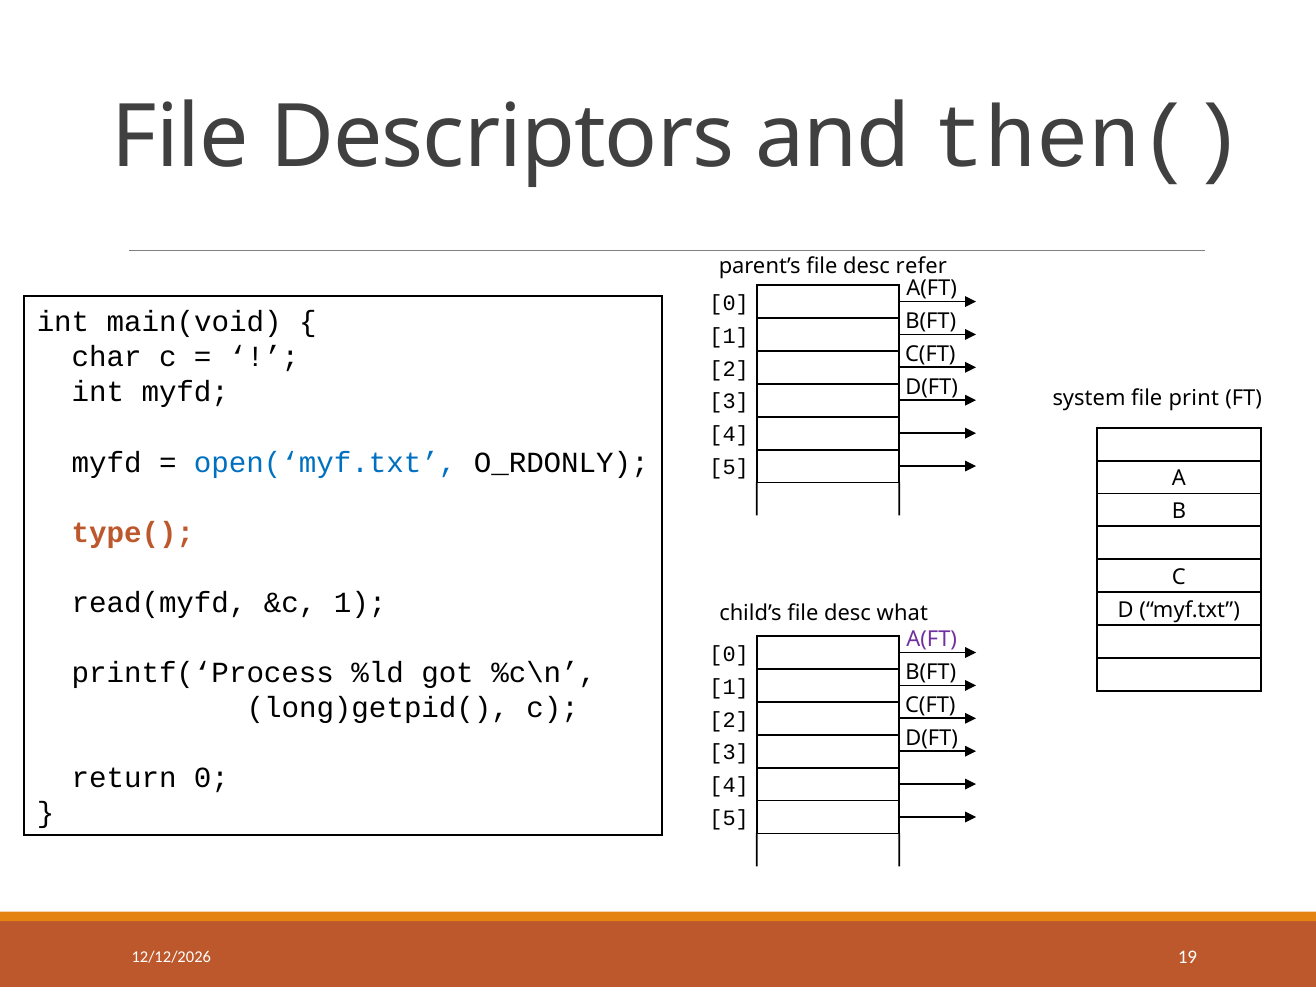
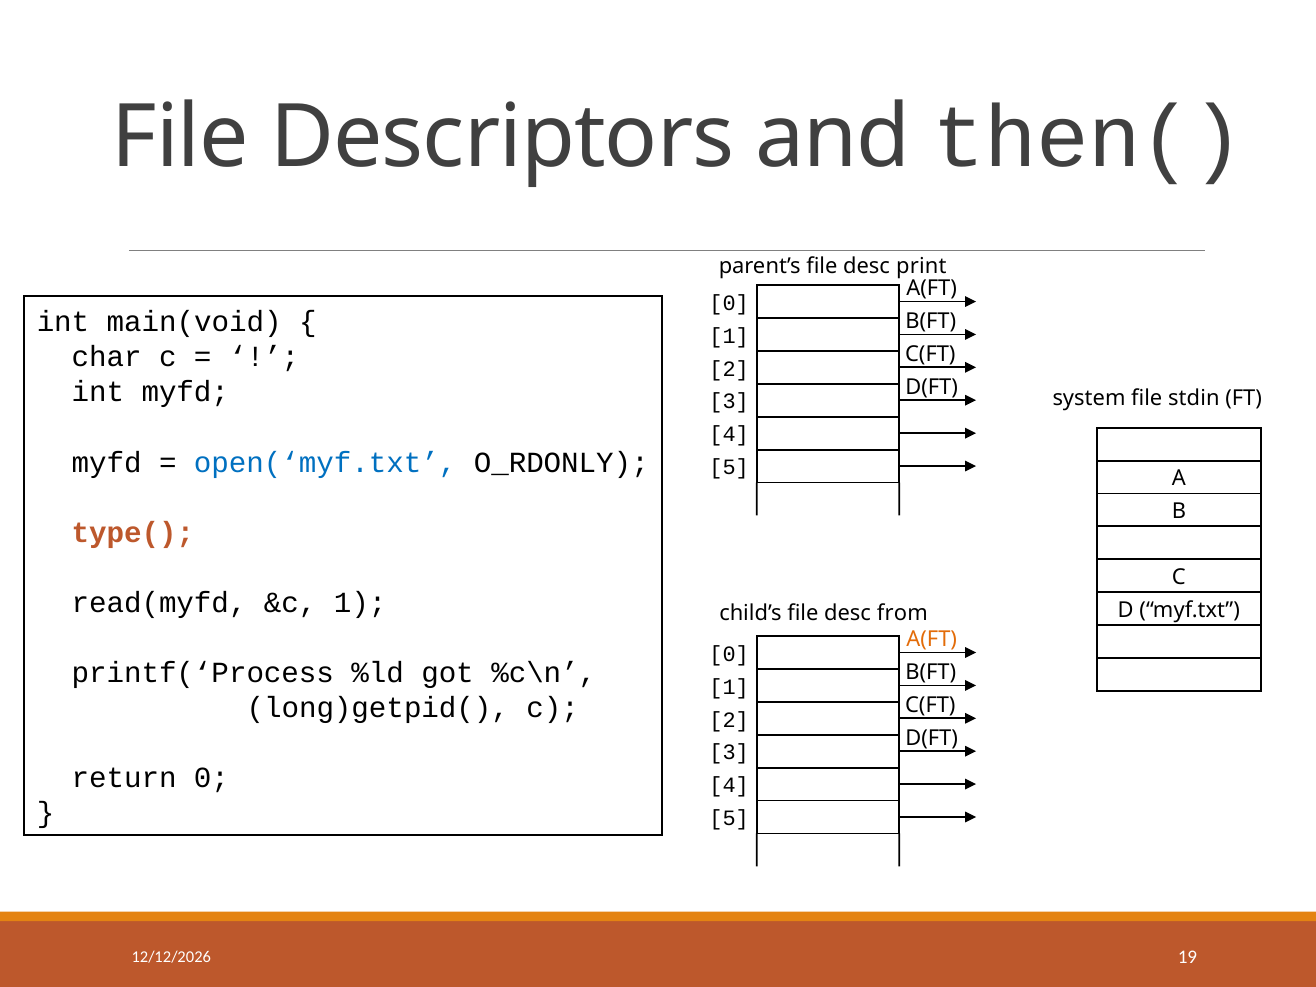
refer: refer -> print
print: print -> stdin
what: what -> from
A(FT at (932, 640) colour: purple -> orange
